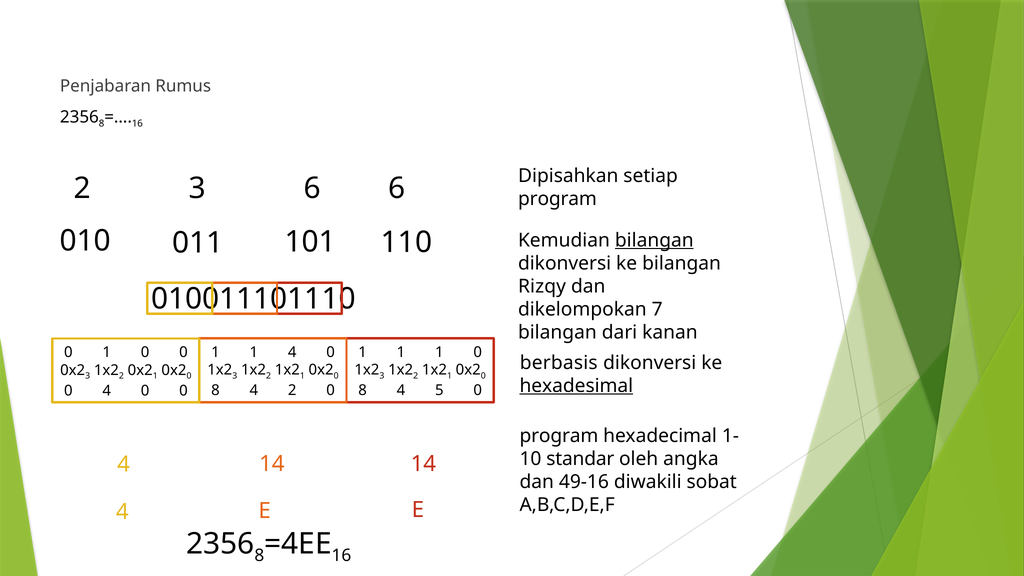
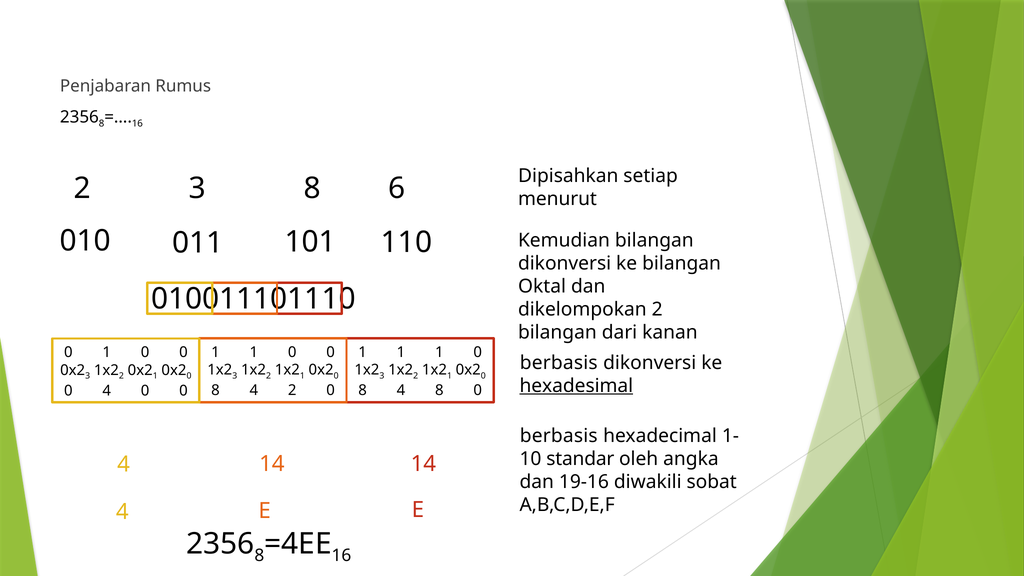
3 6: 6 -> 8
program at (558, 199): program -> menurut
bilangan at (654, 240) underline: present -> none
Rizqy: Rizqy -> Oktal
dikelompokan 7: 7 -> 2
4 at (292, 352): 4 -> 0
4 5: 5 -> 8
program at (559, 436): program -> berbasis
49-16: 49-16 -> 19-16
